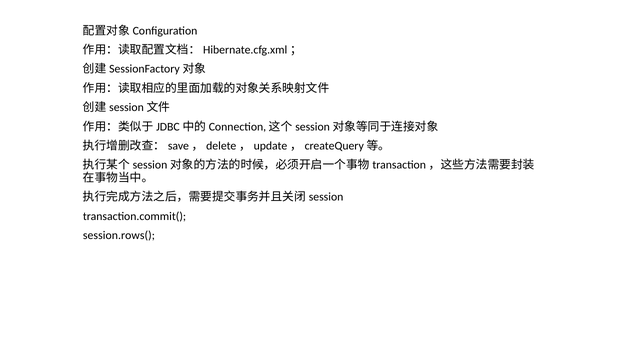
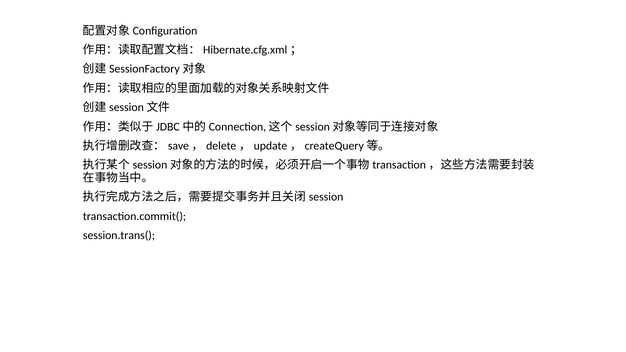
session.rows(: session.rows( -> session.trans(
